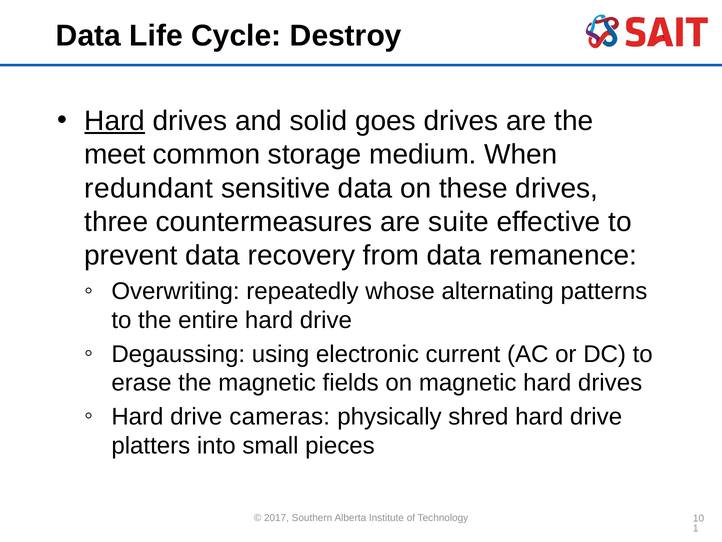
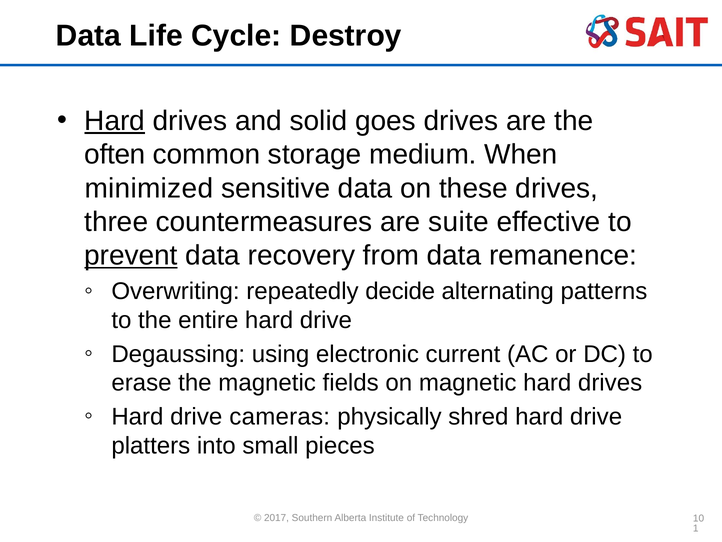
meet: meet -> often
redundant: redundant -> minimized
prevent underline: none -> present
whose: whose -> decide
